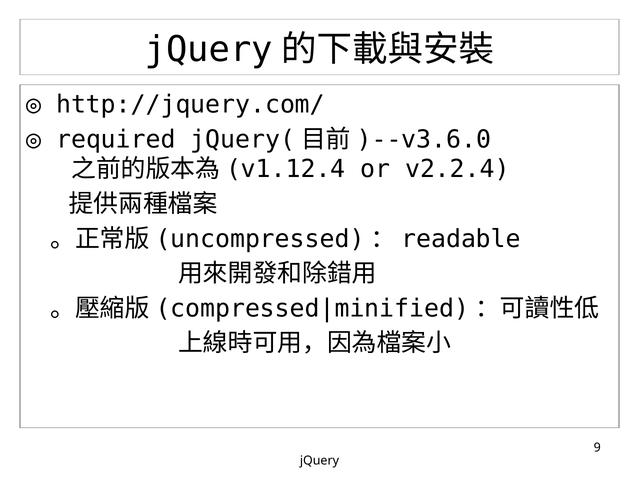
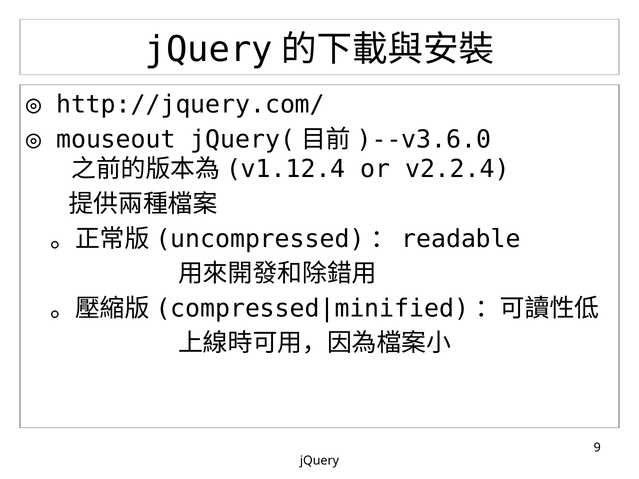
required: required -> mouseout
